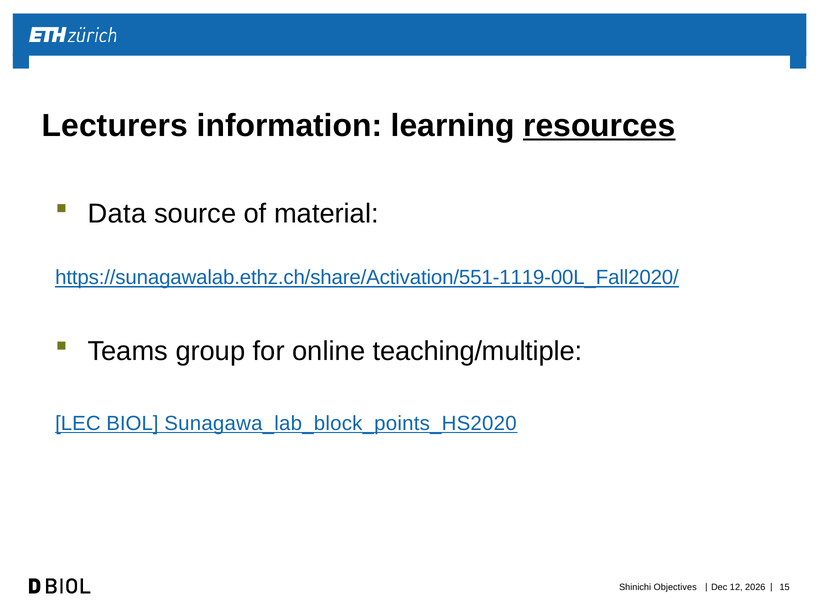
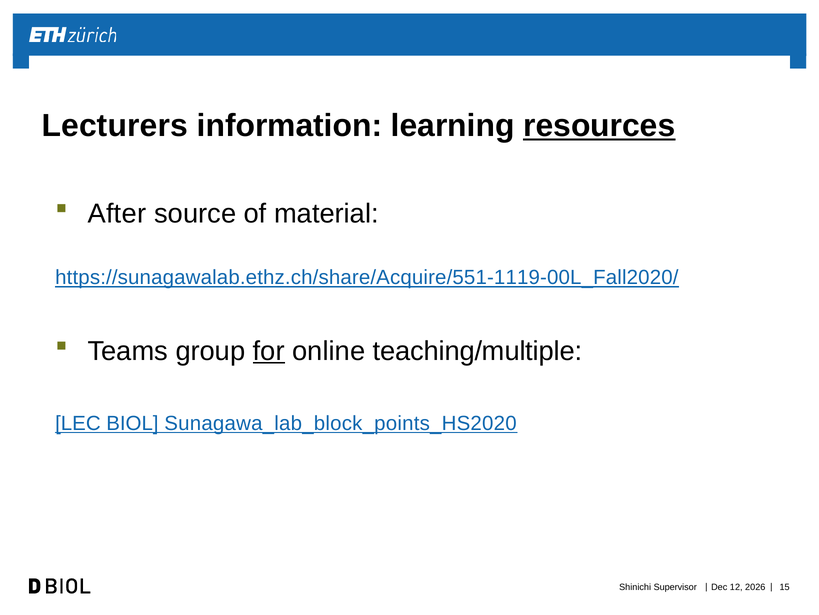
Data: Data -> After
https://sunagawalab.ethz.ch/share/Activation/551-1119-00L_Fall2020/: https://sunagawalab.ethz.ch/share/Activation/551-1119-00L_Fall2020/ -> https://sunagawalab.ethz.ch/share/Acquire/551-1119-00L_Fall2020/
for underline: none -> present
Objectives: Objectives -> Supervisor
